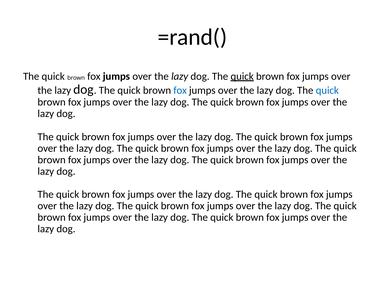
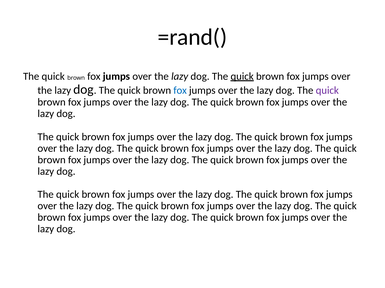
quick at (327, 91) colour: blue -> purple
